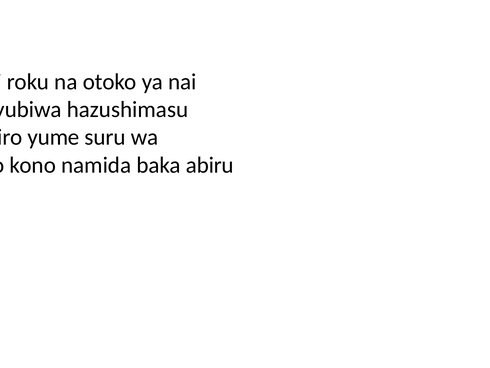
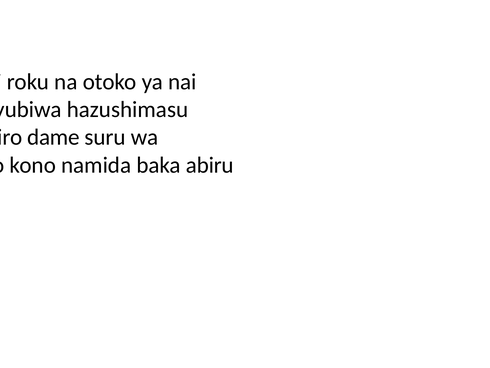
yume: yume -> dame
